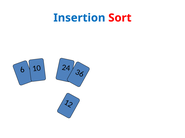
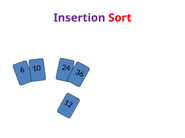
Insertion colour: blue -> purple
